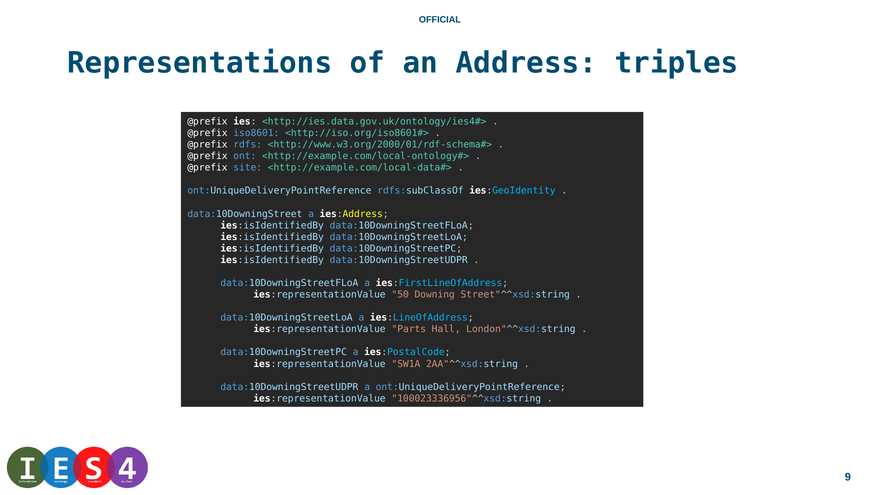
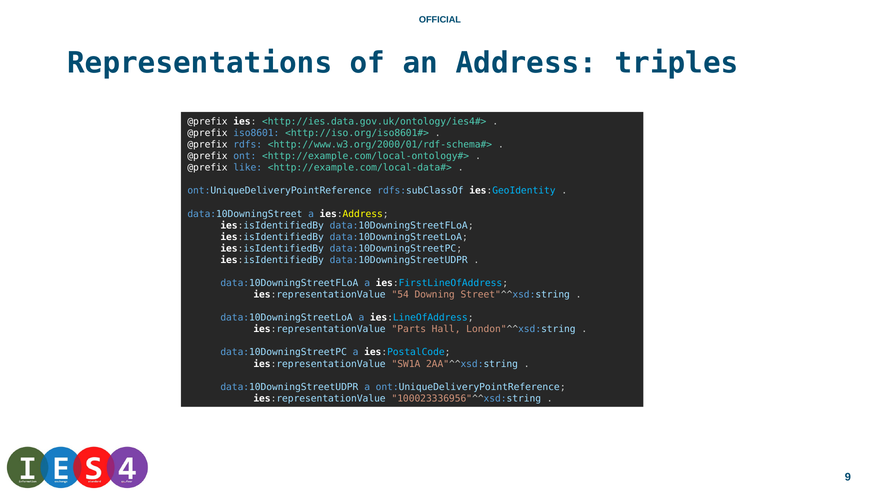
site: site -> like
50: 50 -> 54
